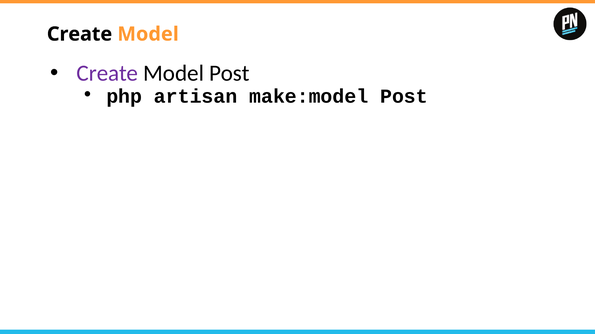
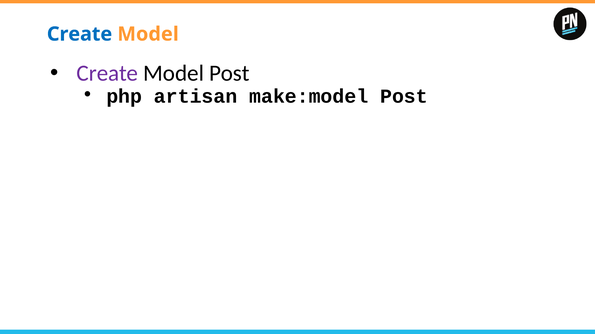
Create at (80, 34) colour: black -> blue
